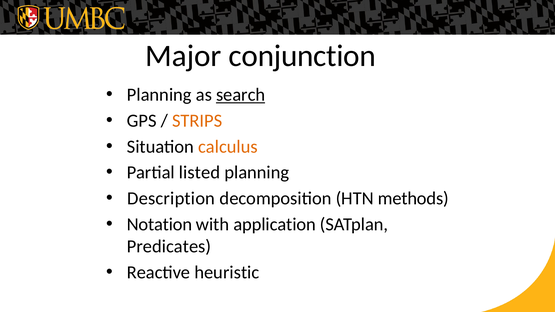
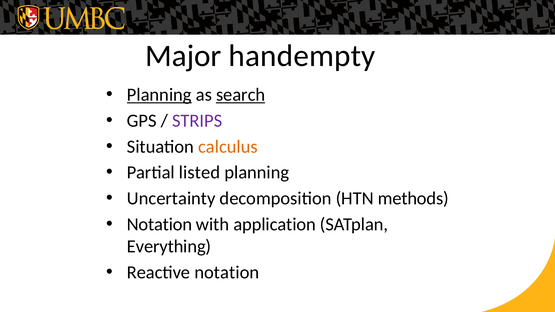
conjunction: conjunction -> handempty
Planning at (159, 95) underline: none -> present
STRIPS colour: orange -> purple
Description: Description -> Uncertainty
Predicates: Predicates -> Everything
Reactive heuristic: heuristic -> notation
